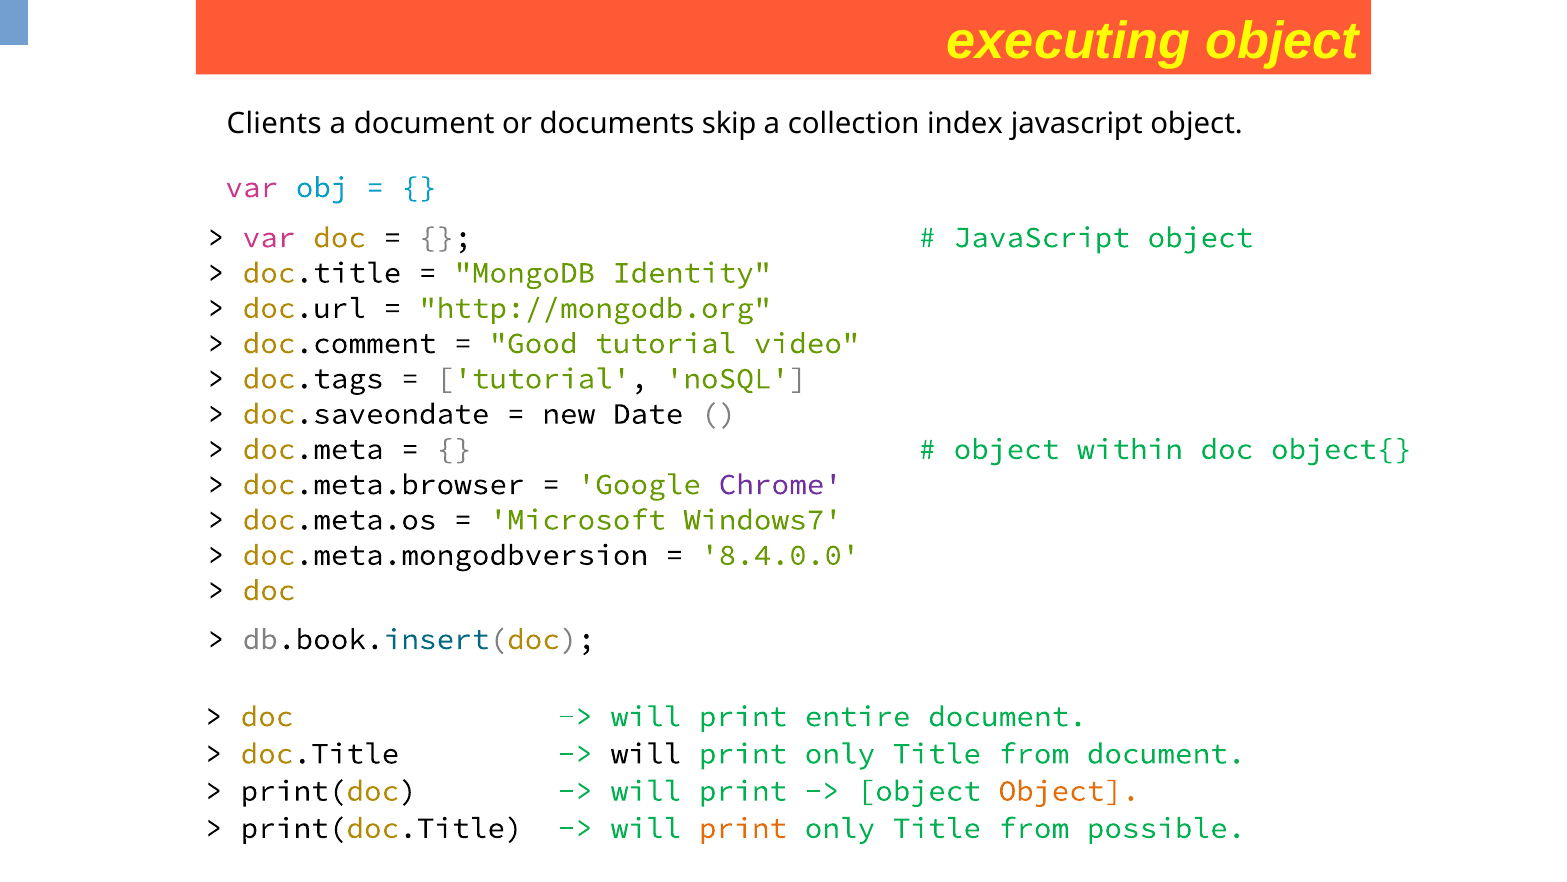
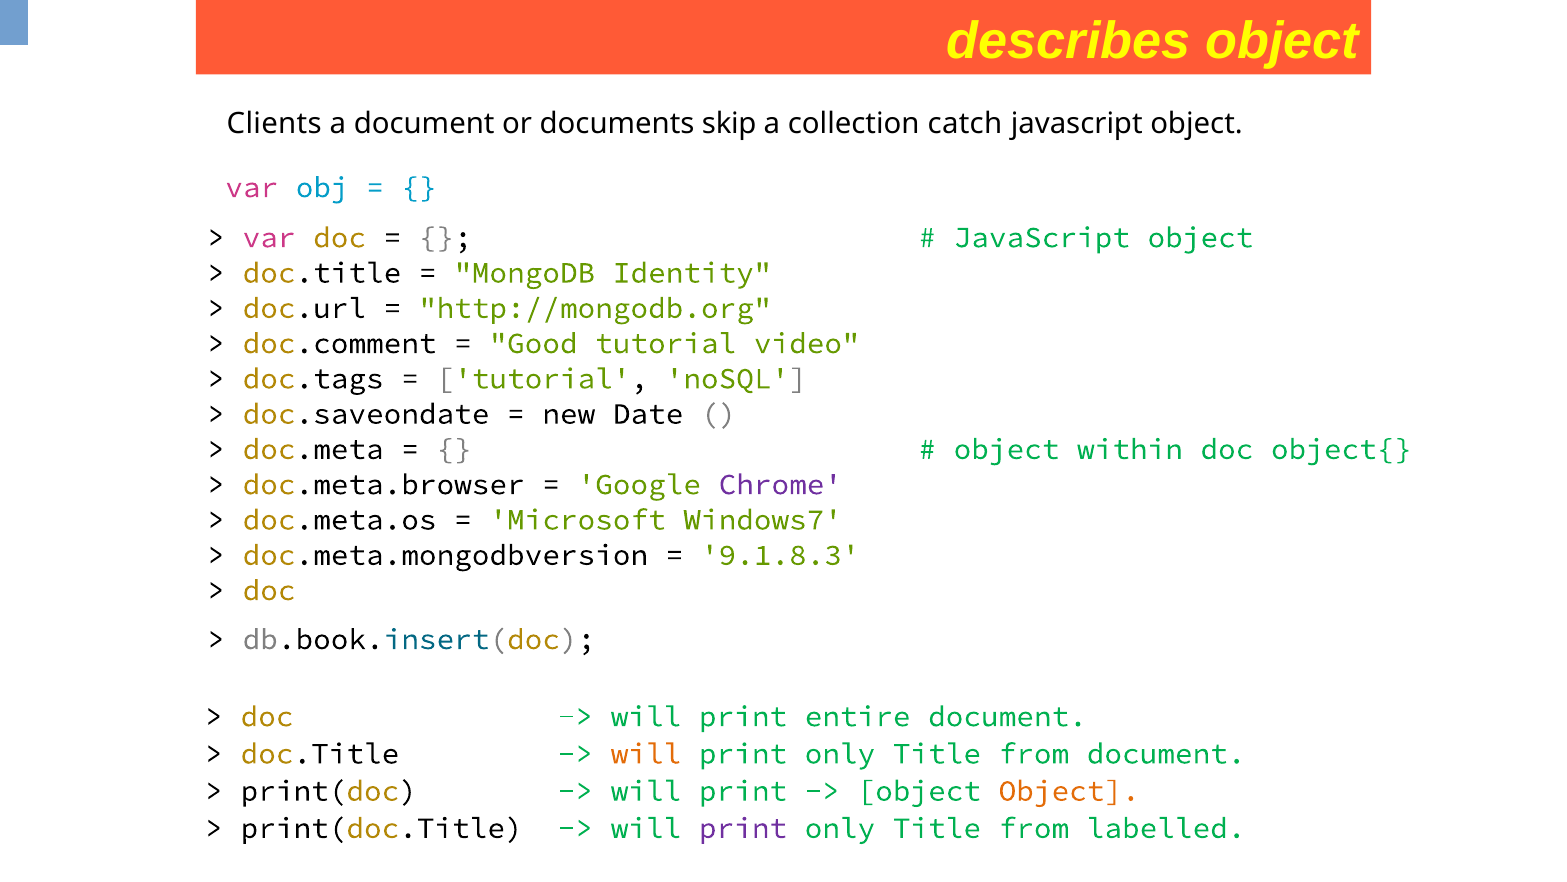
executing: executing -> describes
index: index -> catch
8.4.0.0: 8.4.0.0 -> 9.1.8.3
will at (646, 753) colour: black -> orange
print at (743, 828) colour: orange -> purple
possible: possible -> labelled
